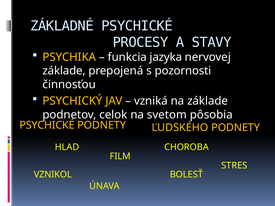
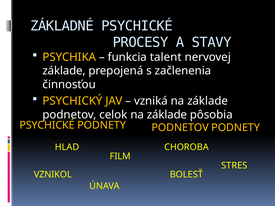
jazyka: jazyka -> talent
pozornosti: pozornosti -> začlenenia
svetom at (167, 115): svetom -> základe
PODNETY ĽUDSKÉHO: ĽUDSKÉHO -> PODNETOV
